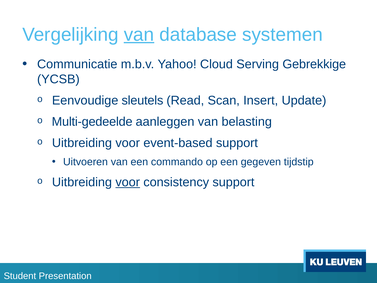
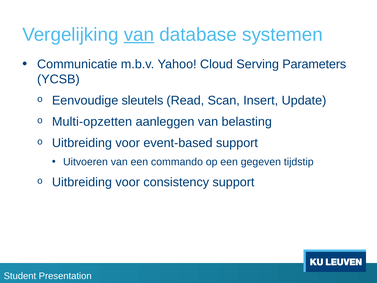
Gebrekkige: Gebrekkige -> Parameters
Multi-gedeelde: Multi-gedeelde -> Multi-opzetten
voor at (128, 182) underline: present -> none
